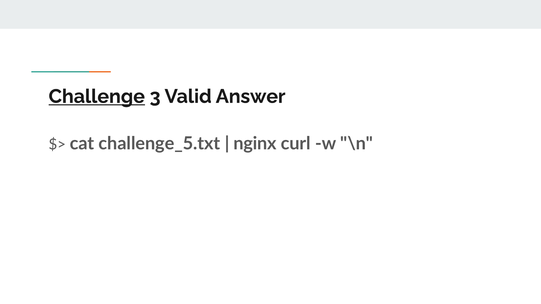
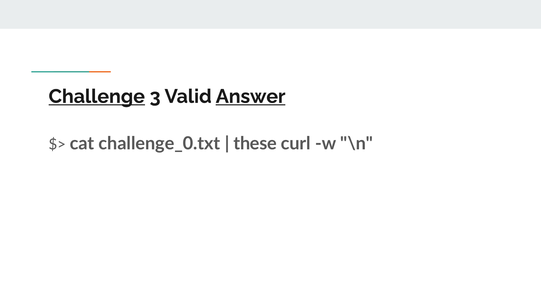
Answer underline: none -> present
challenge_5.txt: challenge_5.txt -> challenge_0.txt
nginx: nginx -> these
